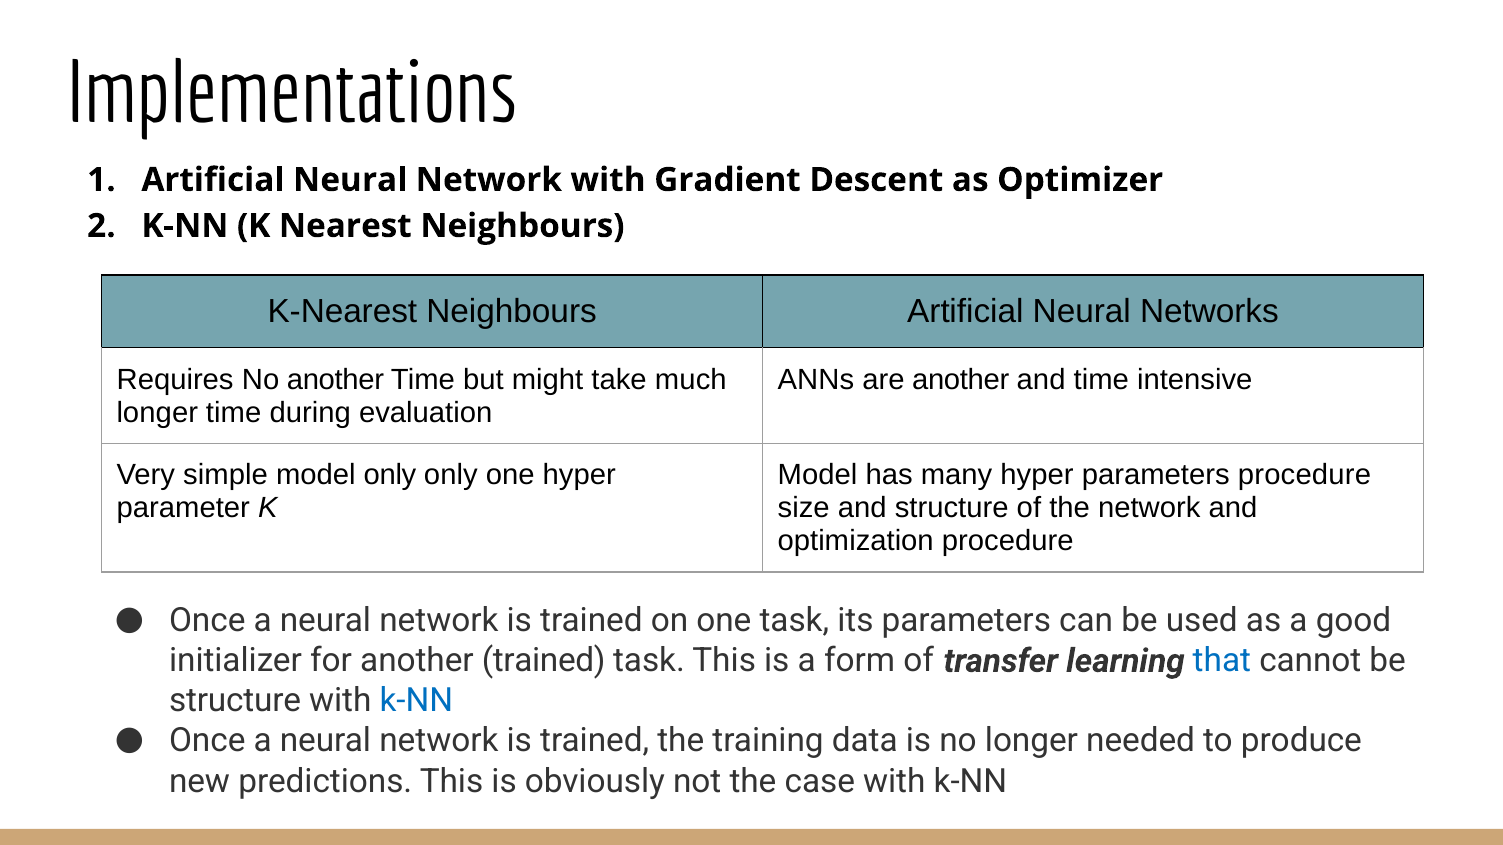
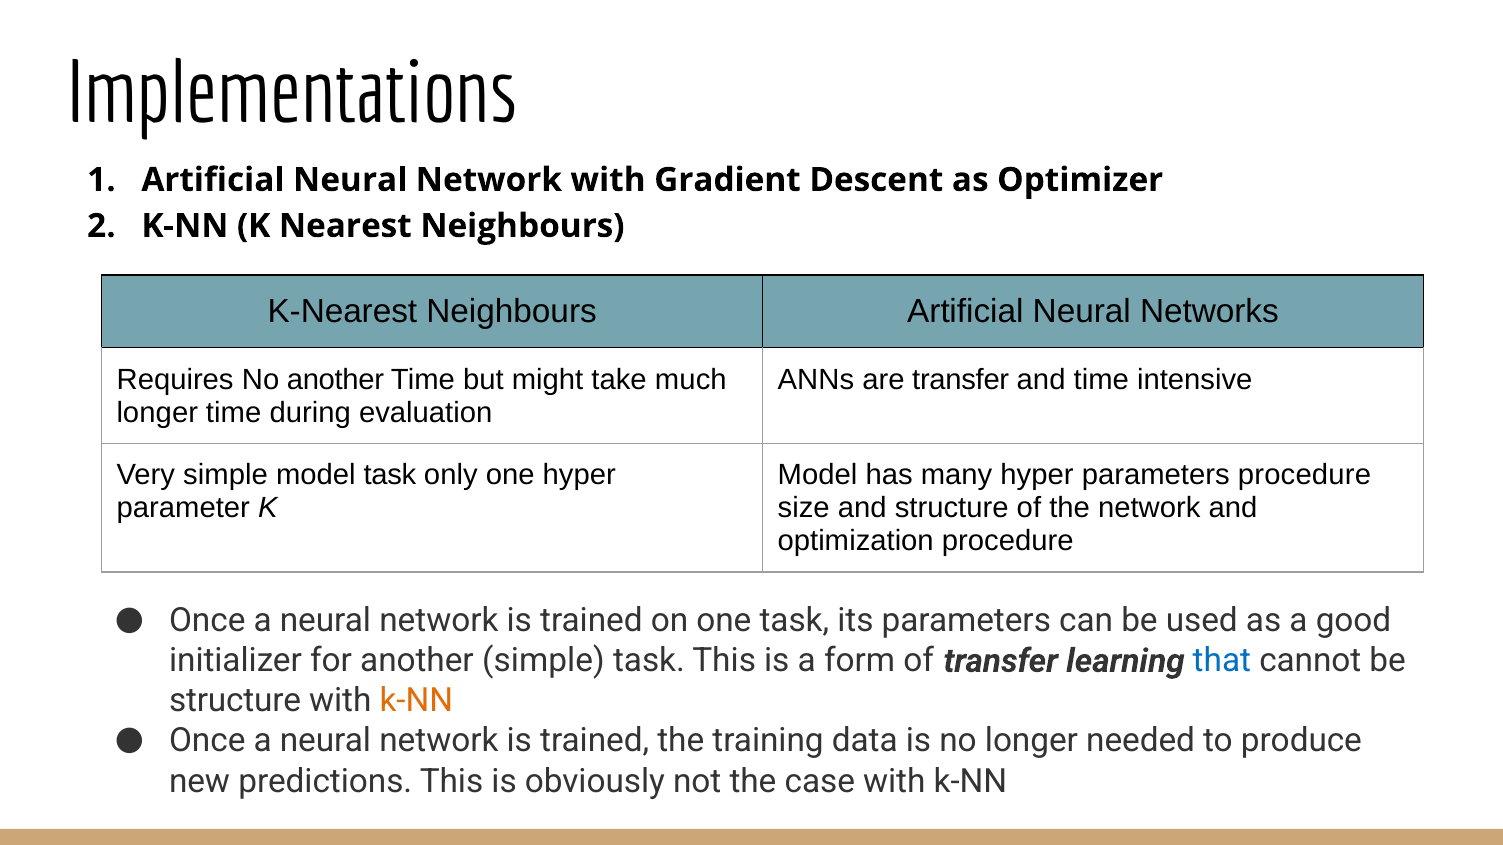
are another: another -> transfer
model only: only -> task
another trained: trained -> simple
k-NN at (416, 701) colour: blue -> orange
